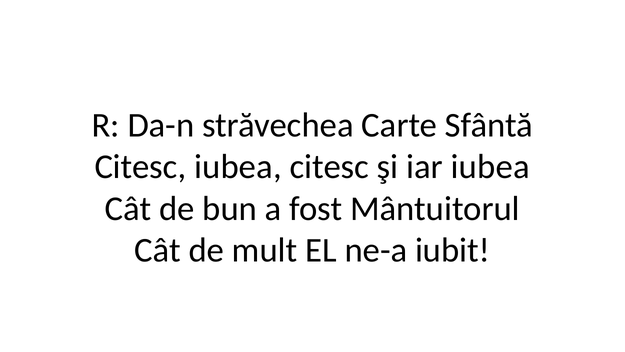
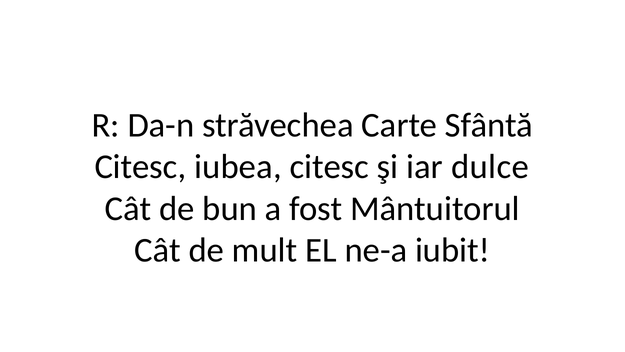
iar iubea: iubea -> dulce
